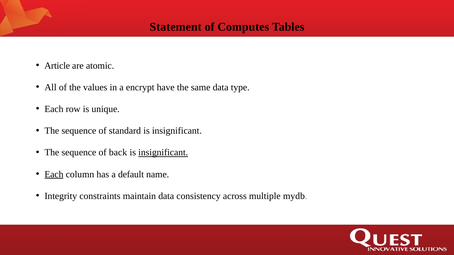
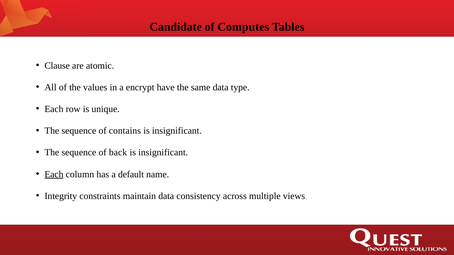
Statement: Statement -> Candidate
Article: Article -> Clause
standard: standard -> contains
insignificant at (163, 153) underline: present -> none
mydb: mydb -> views
